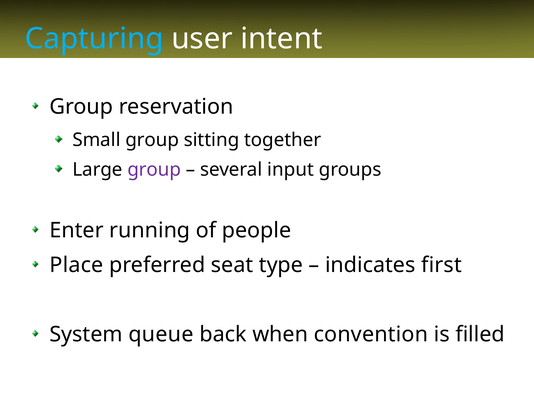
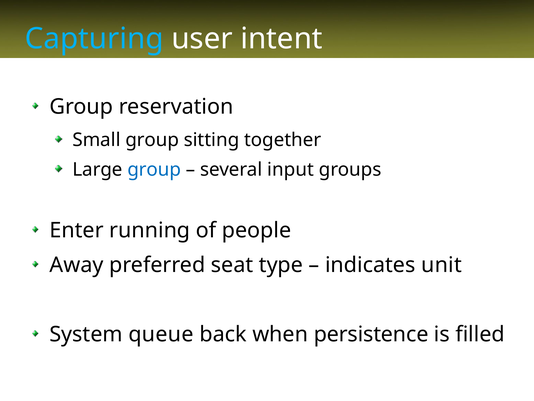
group at (154, 169) colour: purple -> blue
Place: Place -> Away
first: first -> unit
convention: convention -> persistence
